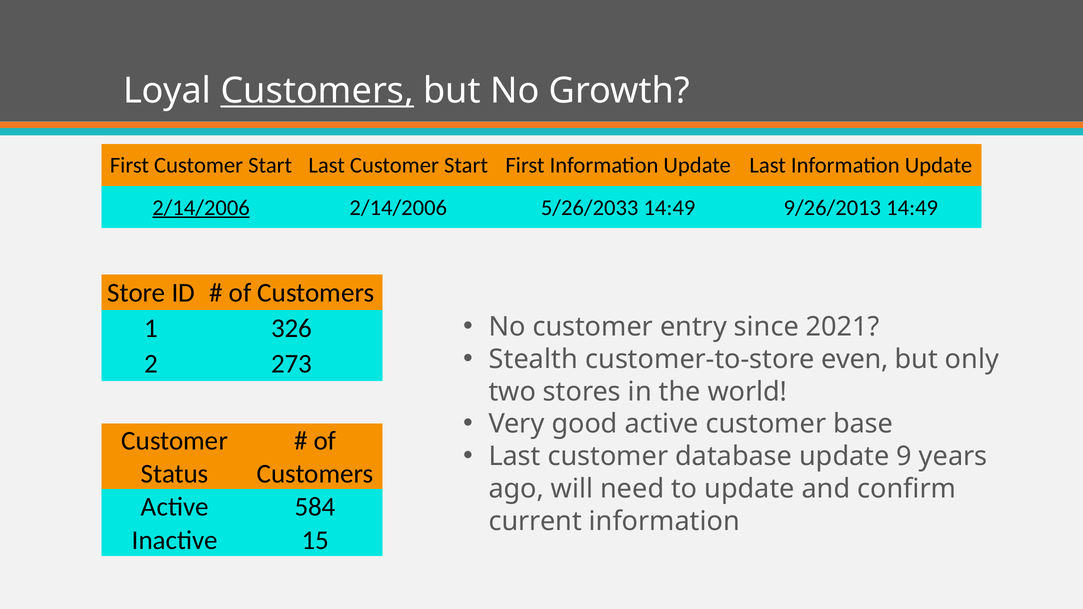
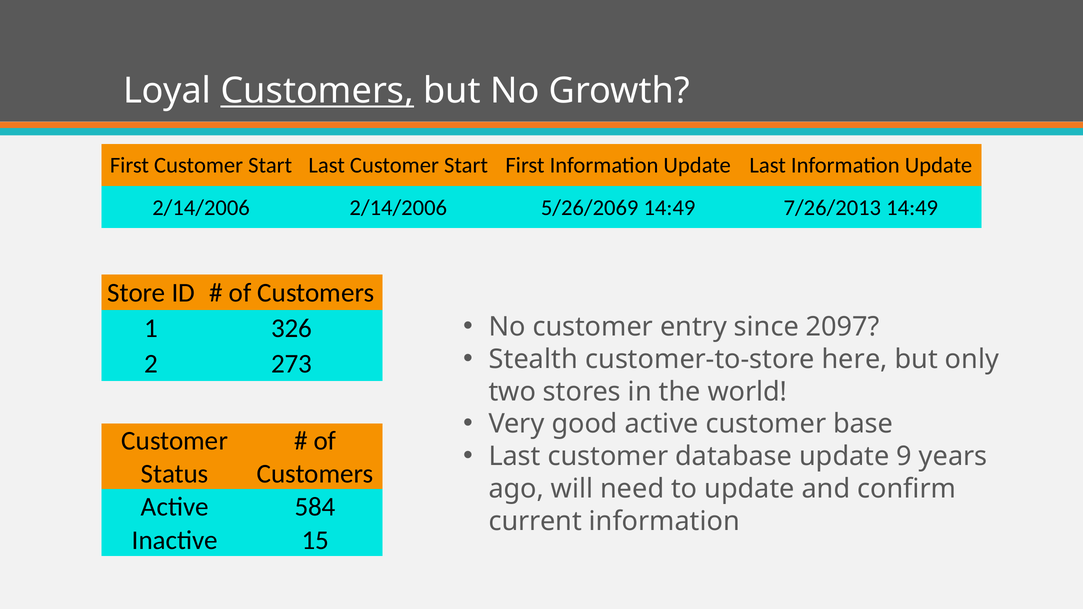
2/14/2006 at (201, 208) underline: present -> none
5/26/2033: 5/26/2033 -> 5/26/2069
9/26/2013: 9/26/2013 -> 7/26/2013
2021: 2021 -> 2097
even: even -> here
